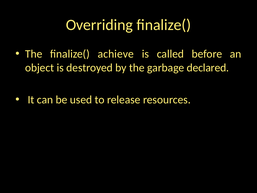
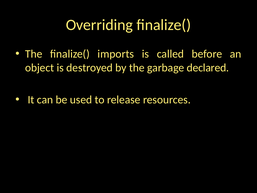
achieve: achieve -> imports
